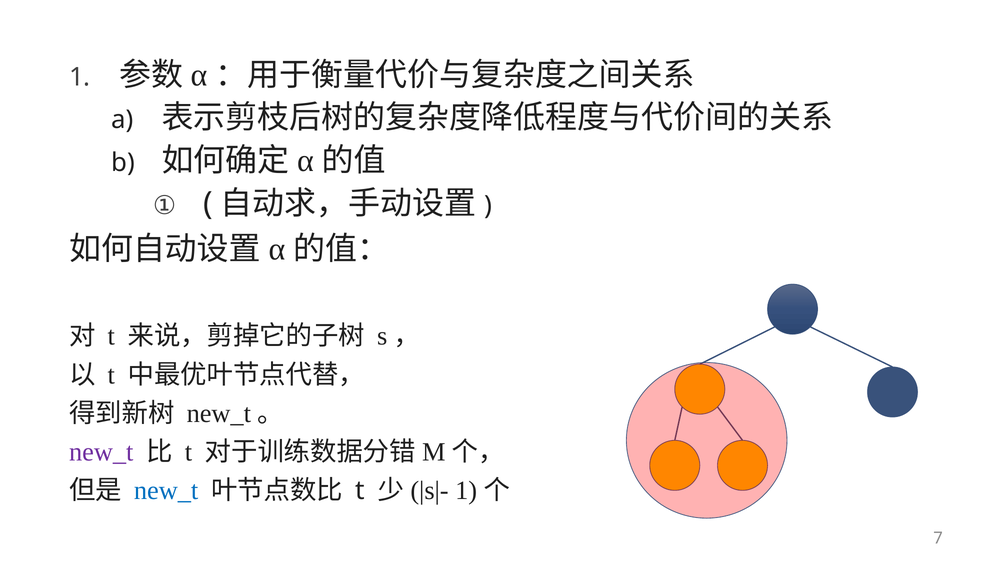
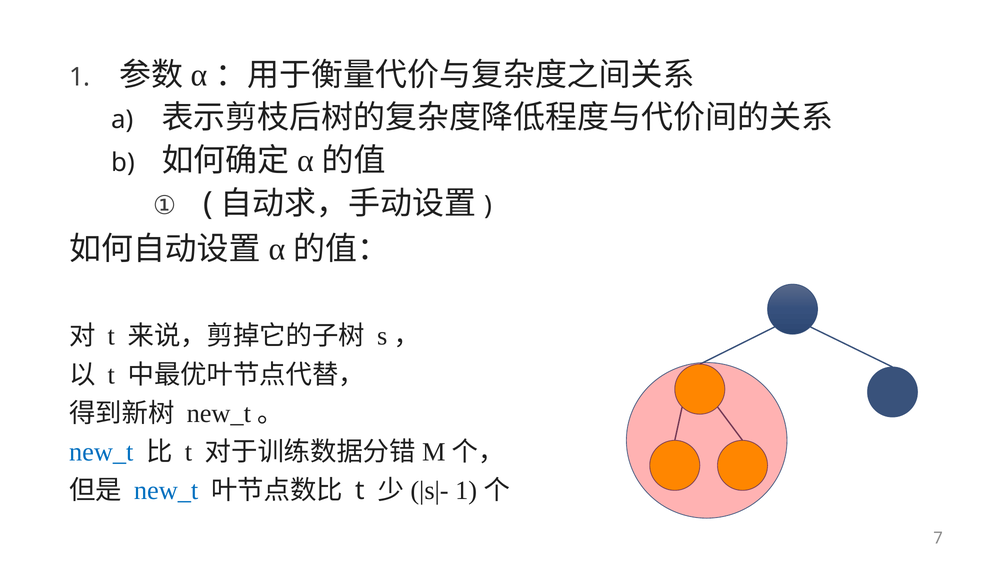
new_t at (101, 452) colour: purple -> blue
